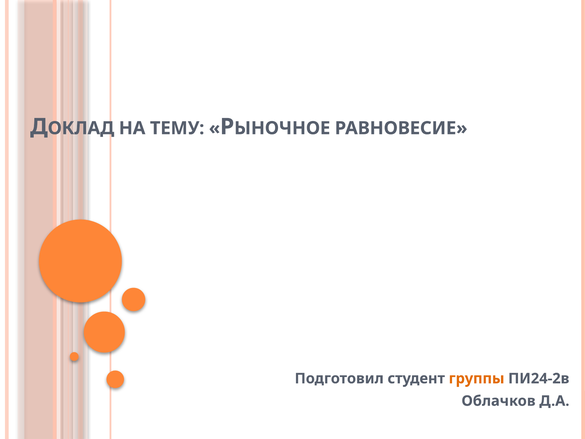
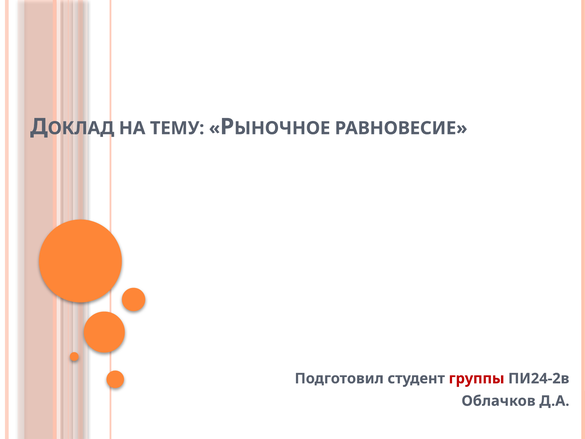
группы colour: orange -> red
